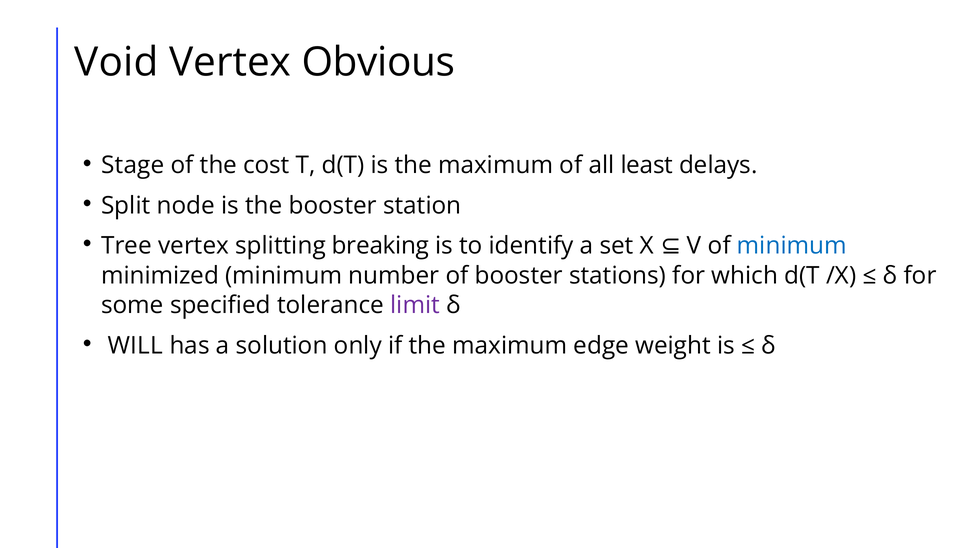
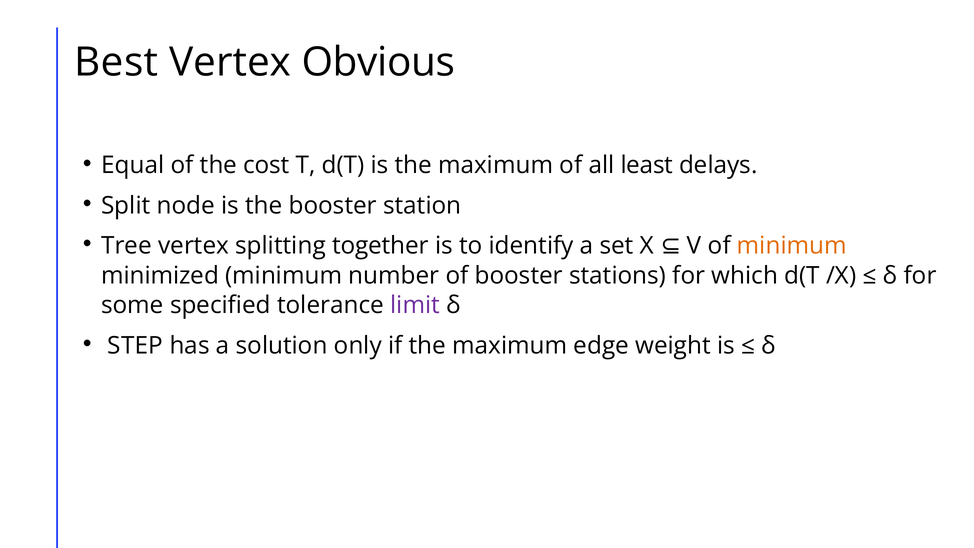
Void: Void -> Best
Stage: Stage -> Equal
breaking: breaking -> together
minimum at (792, 246) colour: blue -> orange
WILL: WILL -> STEP
